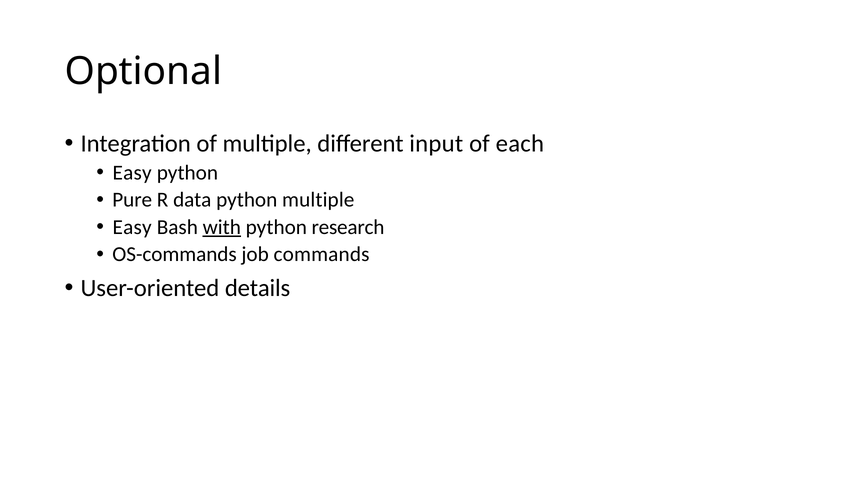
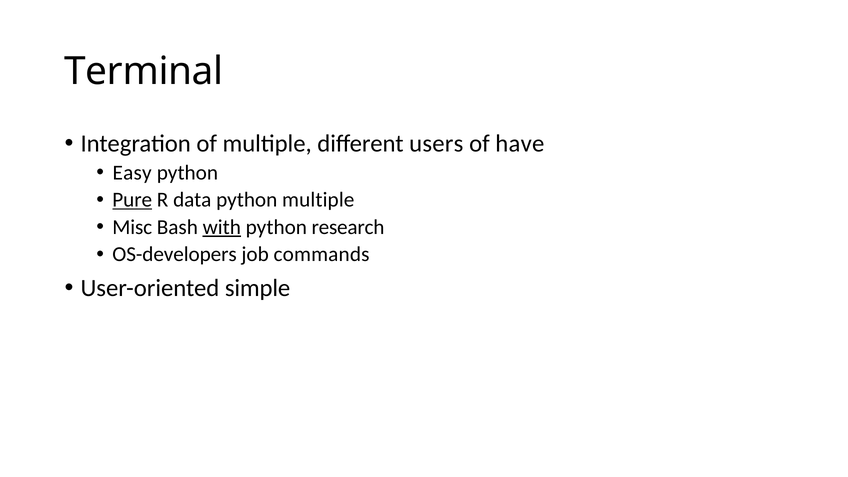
Optional: Optional -> Terminal
input: input -> users
each: each -> have
Pure underline: none -> present
Easy at (132, 227): Easy -> Misc
OS-commands: OS-commands -> OS-developers
details: details -> simple
